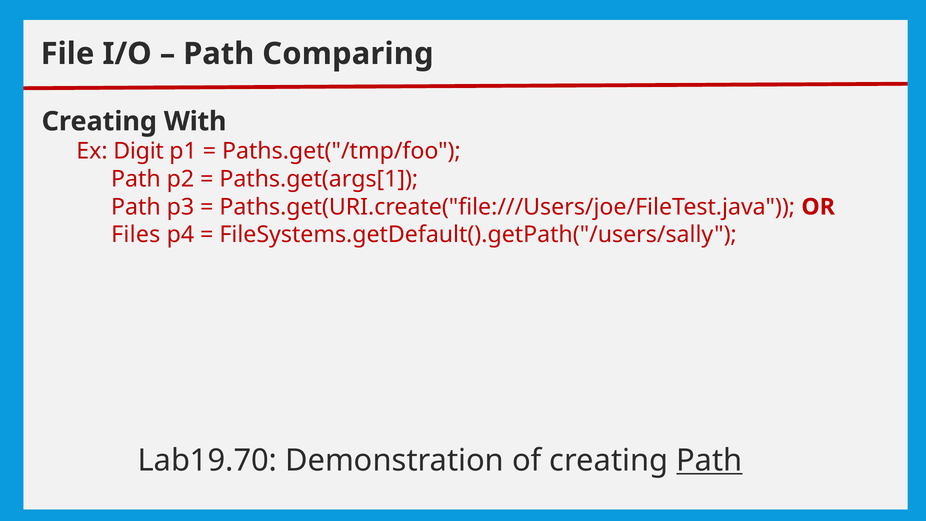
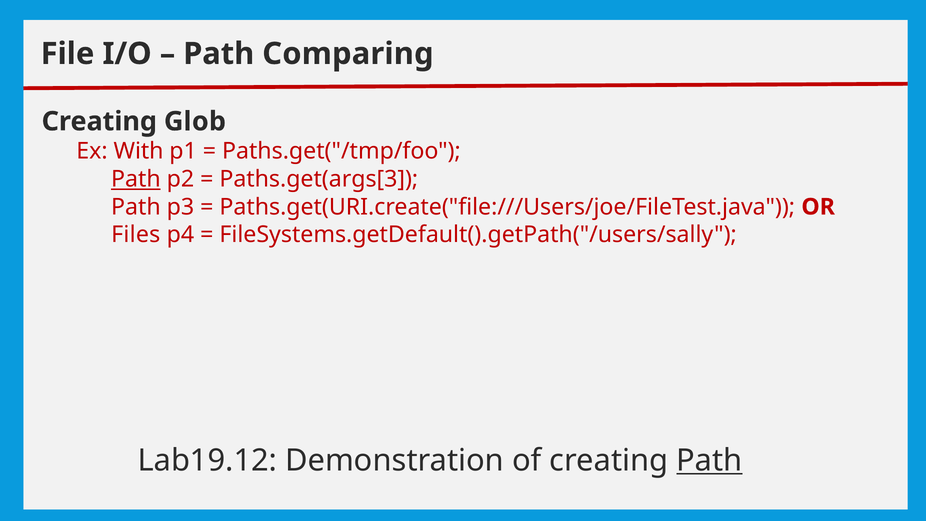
With: With -> Glob
Digit: Digit -> With
Path at (136, 179) underline: none -> present
Paths.get(args[1: Paths.get(args[1 -> Paths.get(args[3
Lab19.70: Lab19.70 -> Lab19.12
